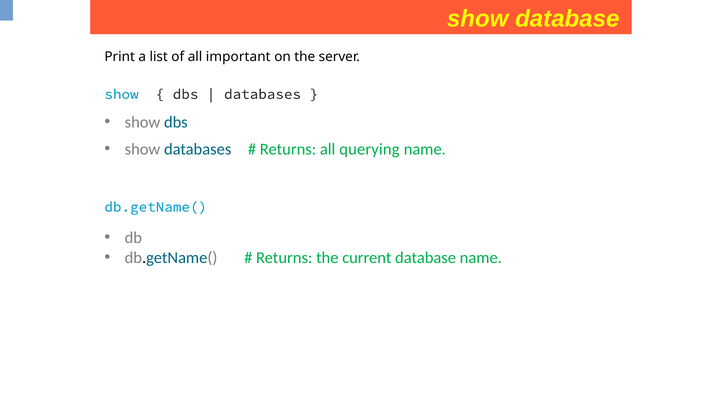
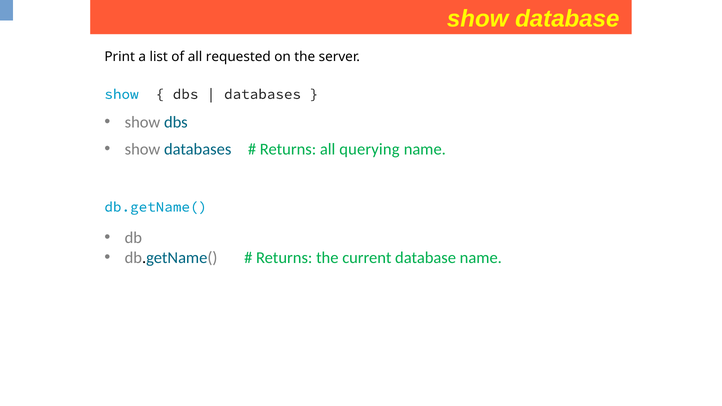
important: important -> requested
